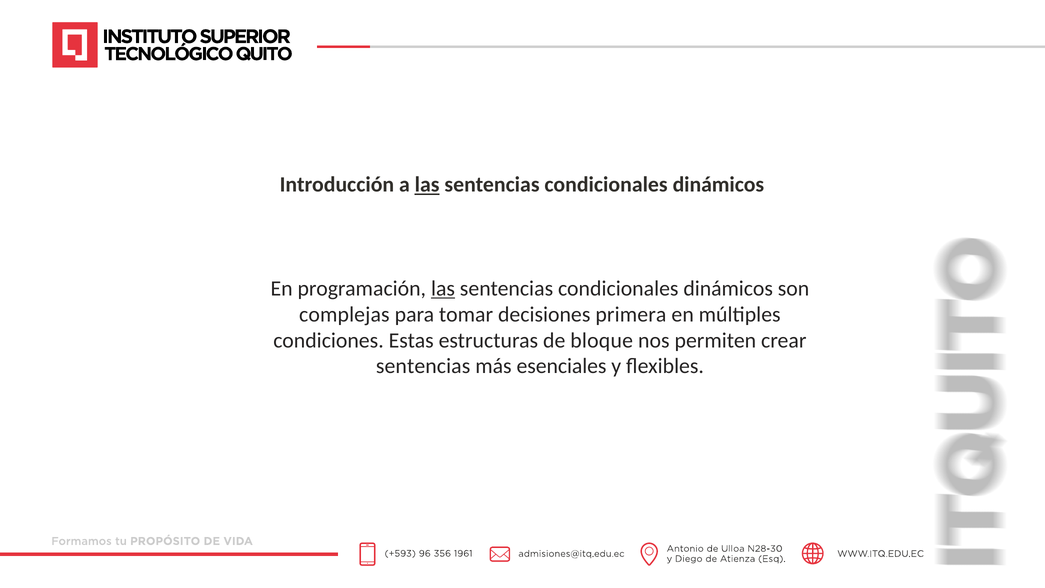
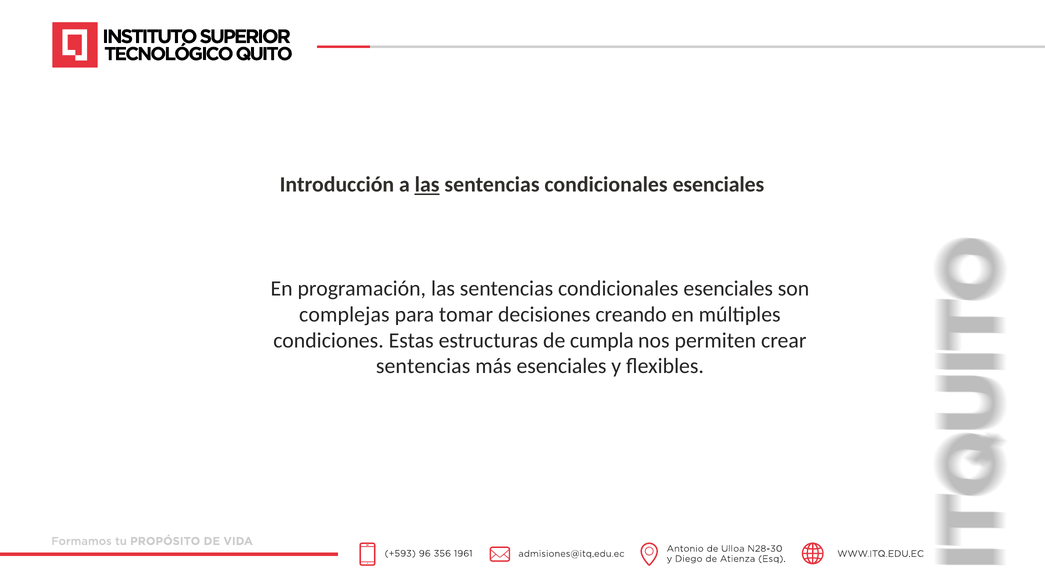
dinámicos at (718, 185): dinámicos -> esenciales
las at (443, 289) underline: present -> none
dinámicos at (728, 289): dinámicos -> esenciales
primera: primera -> creando
bloque: bloque -> cumpla
